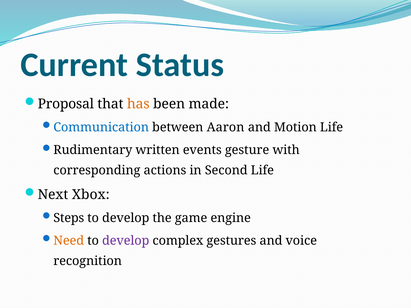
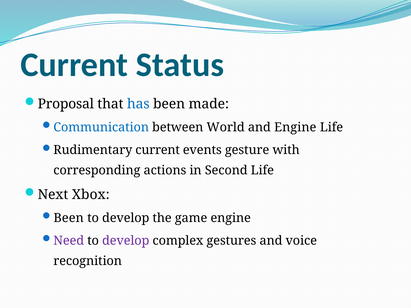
has colour: orange -> blue
Aaron: Aaron -> World
and Motion: Motion -> Engine
Rudimentary written: written -> current
Steps at (69, 218): Steps -> Been
Need colour: orange -> purple
